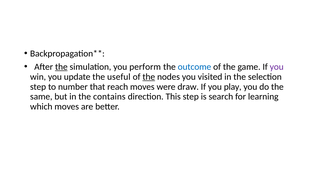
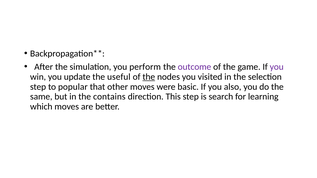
the at (61, 67) underline: present -> none
outcome colour: blue -> purple
number: number -> popular
reach: reach -> other
draw: draw -> basic
play: play -> also
